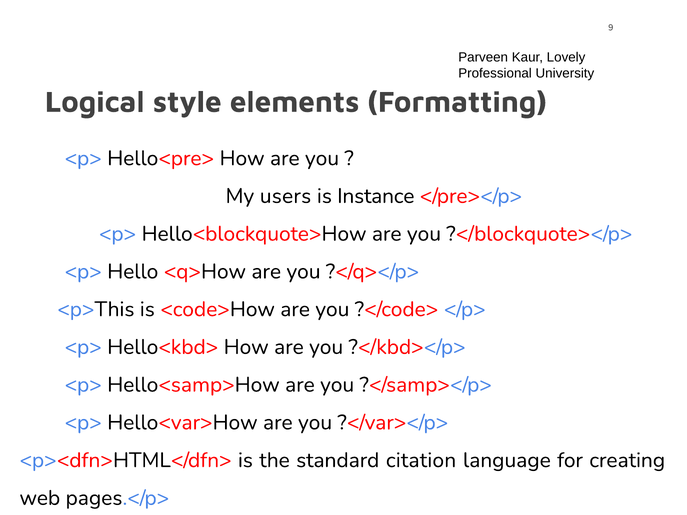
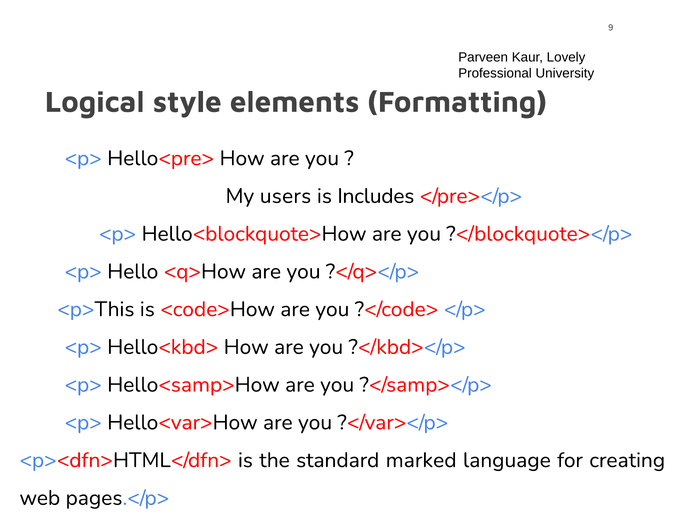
Instance: Instance -> Includes
citation: citation -> marked
